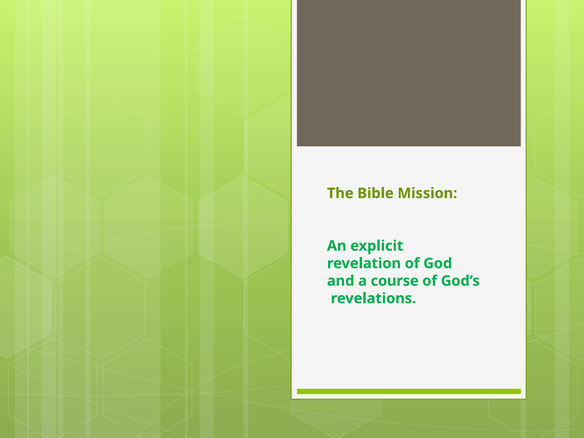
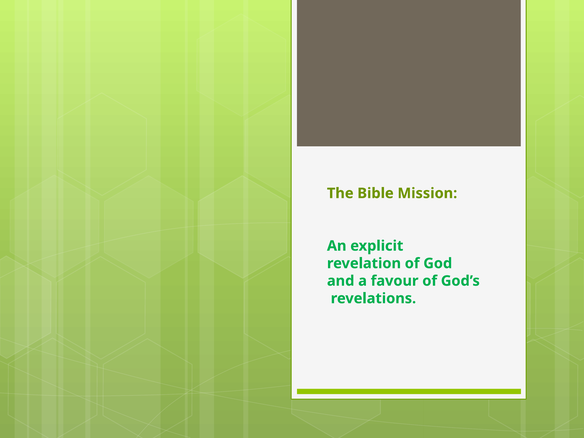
course: course -> favour
